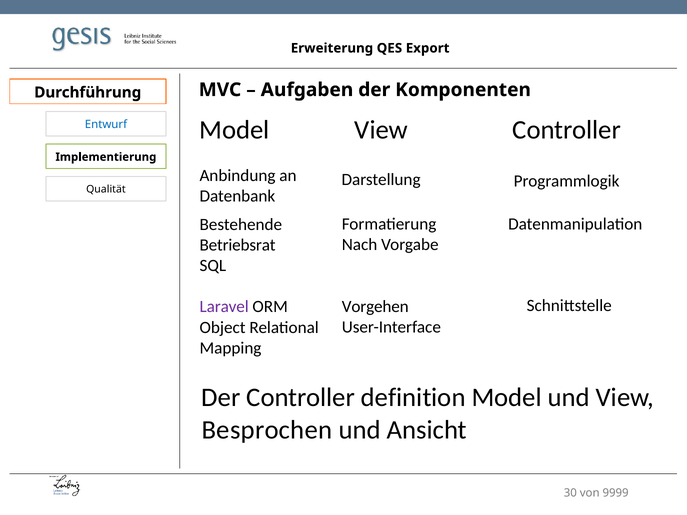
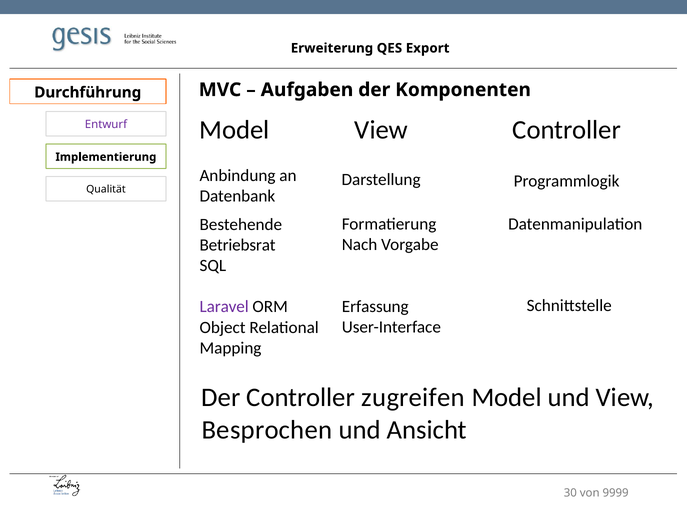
Entwurf colour: blue -> purple
Vorgehen: Vorgehen -> Erfassung
definition: definition -> zugreifen
